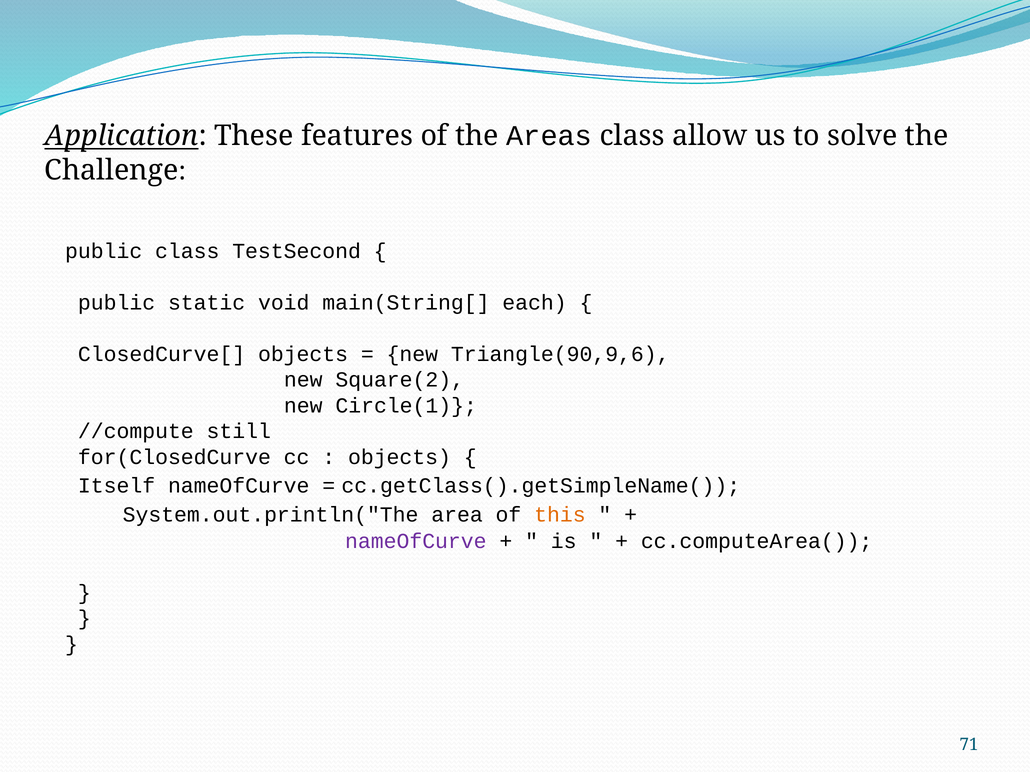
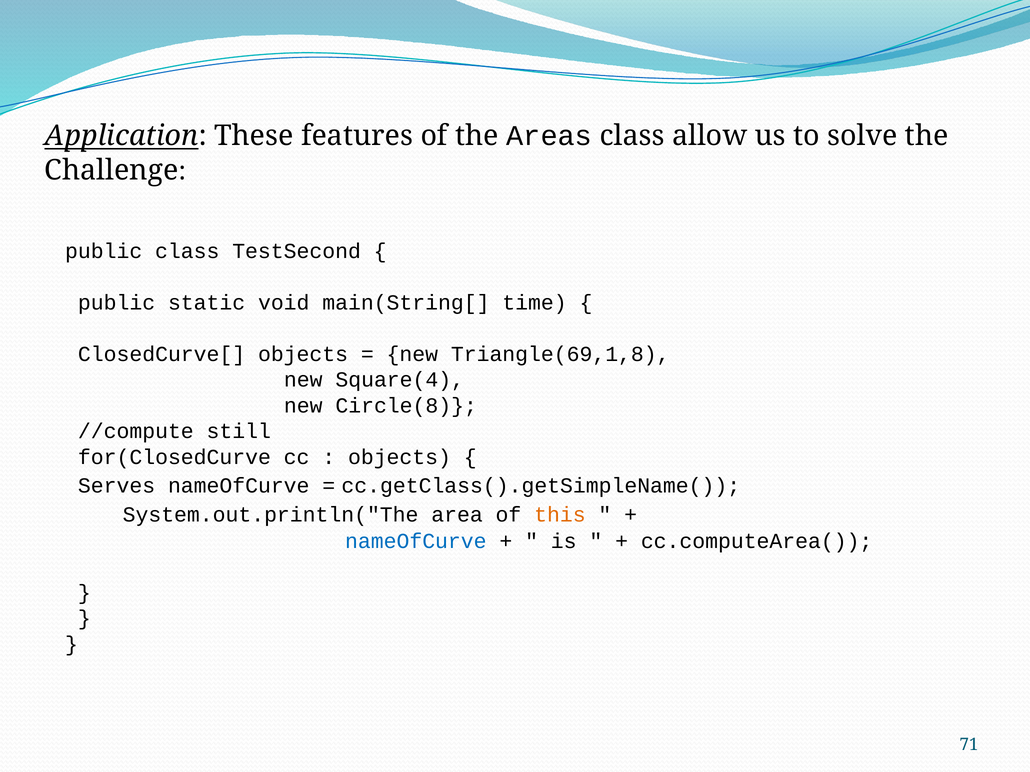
each: each -> time
Triangle(90,9,6: Triangle(90,9,6 -> Triangle(69,1,8
Square(2: Square(2 -> Square(4
Circle(1: Circle(1 -> Circle(8
Itself: Itself -> Serves
nameOfCurve at (416, 541) colour: purple -> blue
